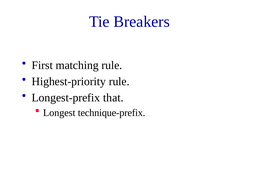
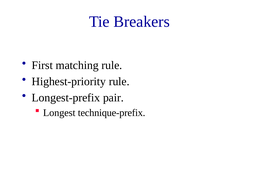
that: that -> pair
